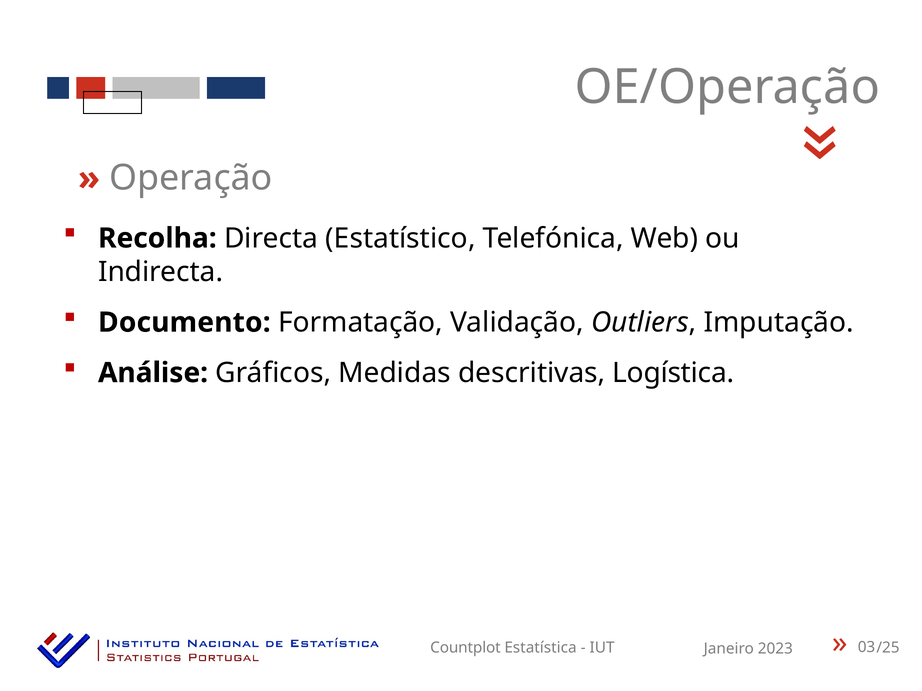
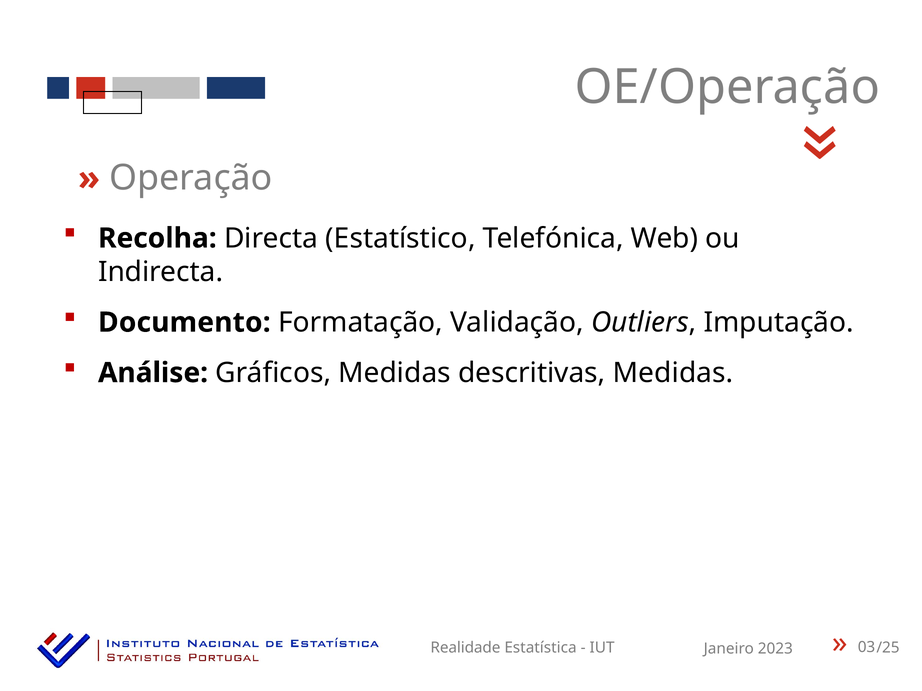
descritivas Logística: Logística -> Medidas
Countplot: Countplot -> Realidade
